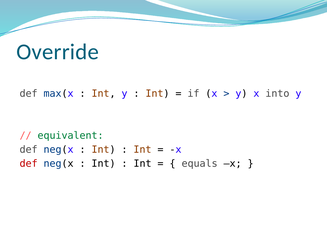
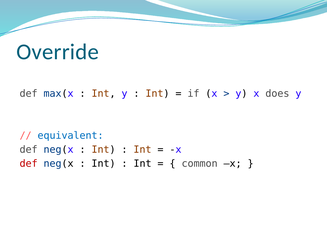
into: into -> does
equivalent colour: green -> blue
equals: equals -> common
